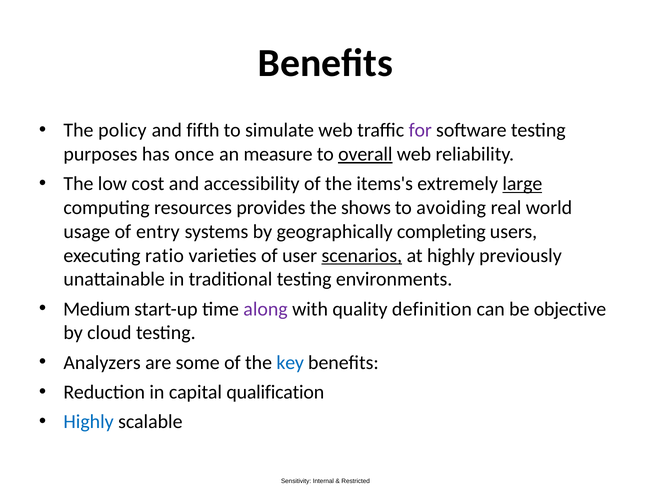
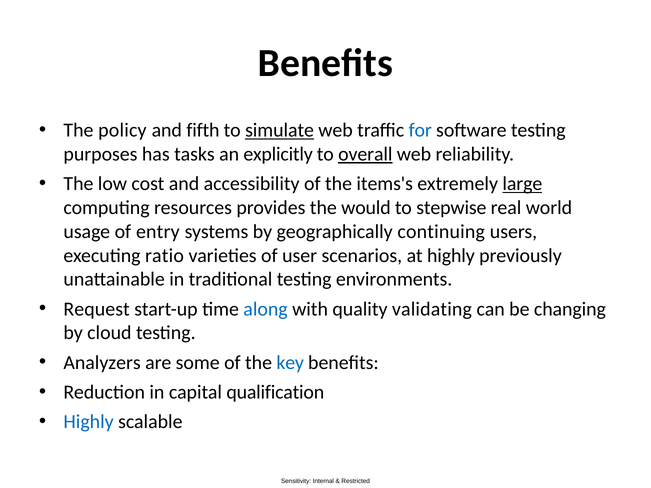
simulate underline: none -> present
for colour: purple -> blue
once: once -> tasks
measure: measure -> explicitly
shows: shows -> would
avoiding: avoiding -> stepwise
completing: completing -> continuing
scenarios underline: present -> none
Medium: Medium -> Request
along colour: purple -> blue
definition: definition -> validating
objective: objective -> changing
